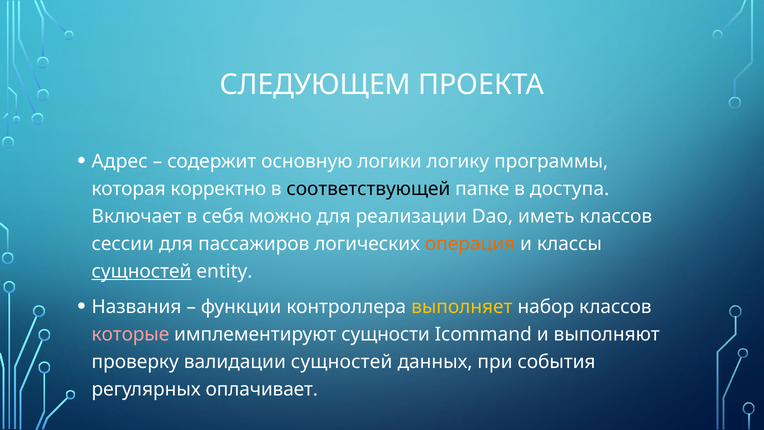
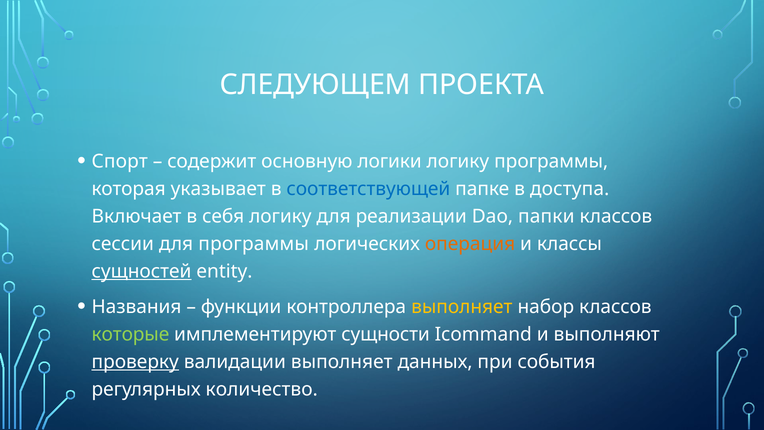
Адрес: Адрес -> Спорт
корректно: корректно -> указывает
соответствующей colour: black -> blue
себя можно: можно -> логику
иметь: иметь -> папки
для пассажиров: пассажиров -> программы
которые colour: pink -> light green
проверку underline: none -> present
валидации сущностей: сущностей -> выполняет
оплачивает: оплачивает -> количество
